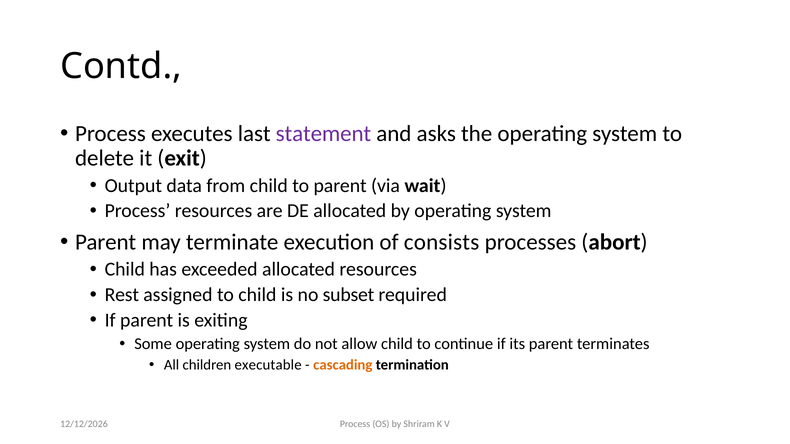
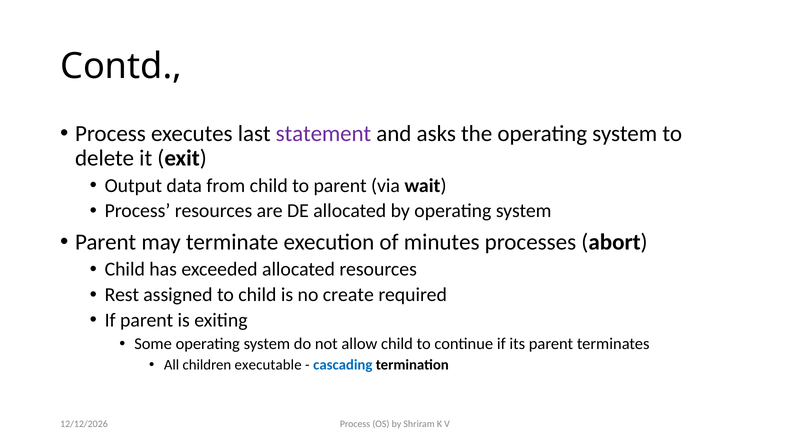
consists: consists -> minutes
subset: subset -> create
cascading colour: orange -> blue
